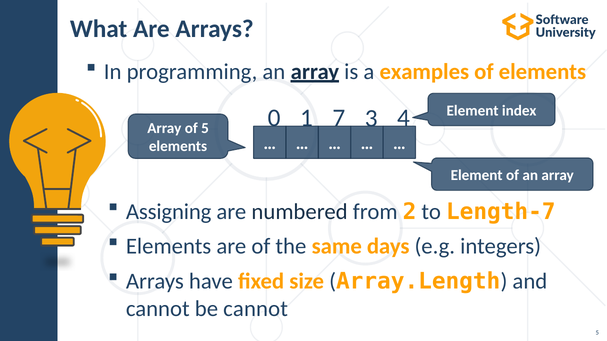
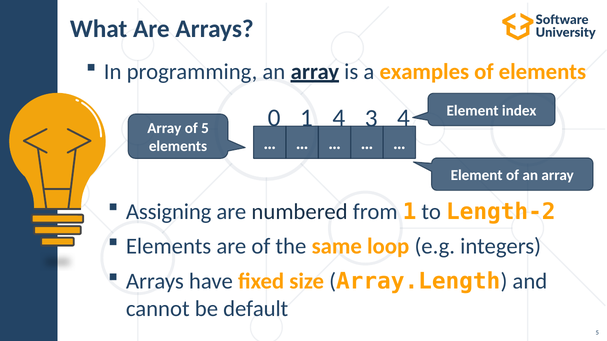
1 7: 7 -> 4
from 2: 2 -> 1
Length-7: Length-7 -> Length-2
days: days -> loop
be cannot: cannot -> default
